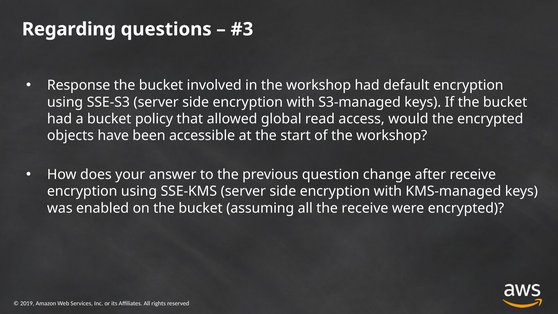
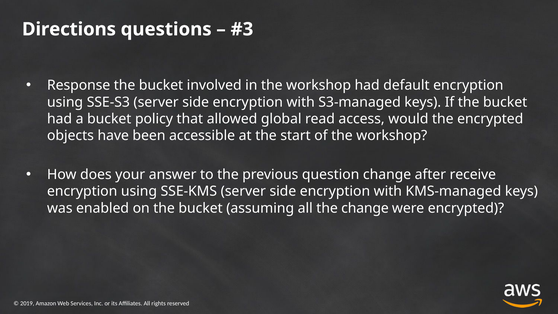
Regarding: Regarding -> Directions
the receive: receive -> change
